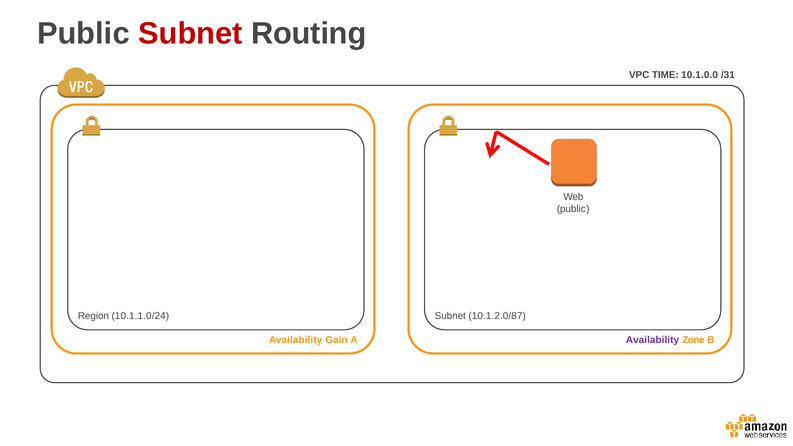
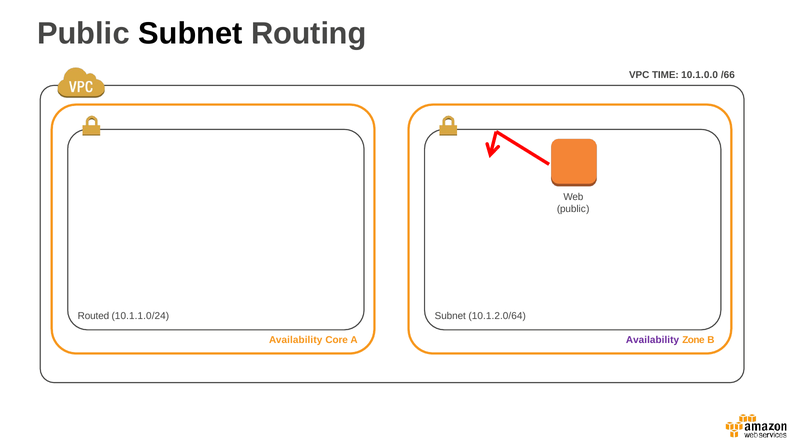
Subnet at (190, 33) colour: red -> black
/31: /31 -> /66
Region: Region -> Routed
10.1.2.0/87: 10.1.2.0/87 -> 10.1.2.0/64
Gain: Gain -> Core
